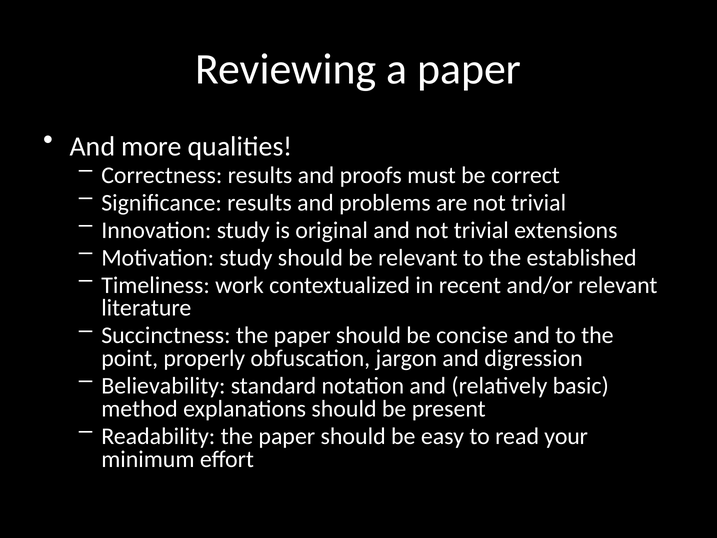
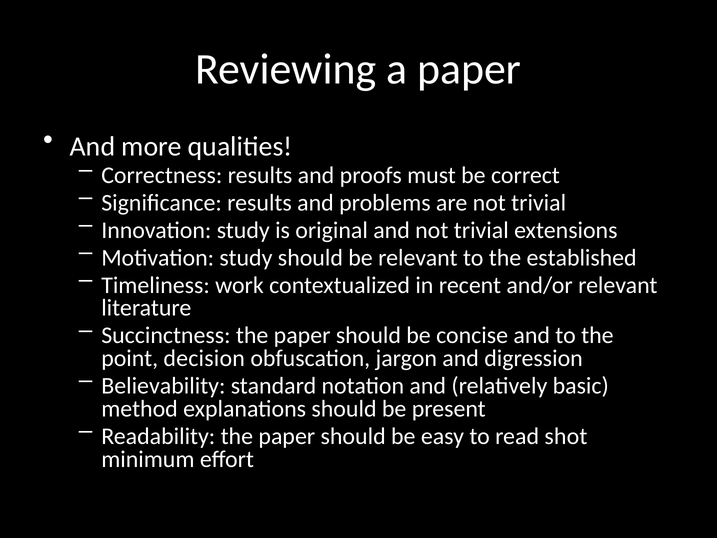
properly: properly -> decision
your: your -> shot
